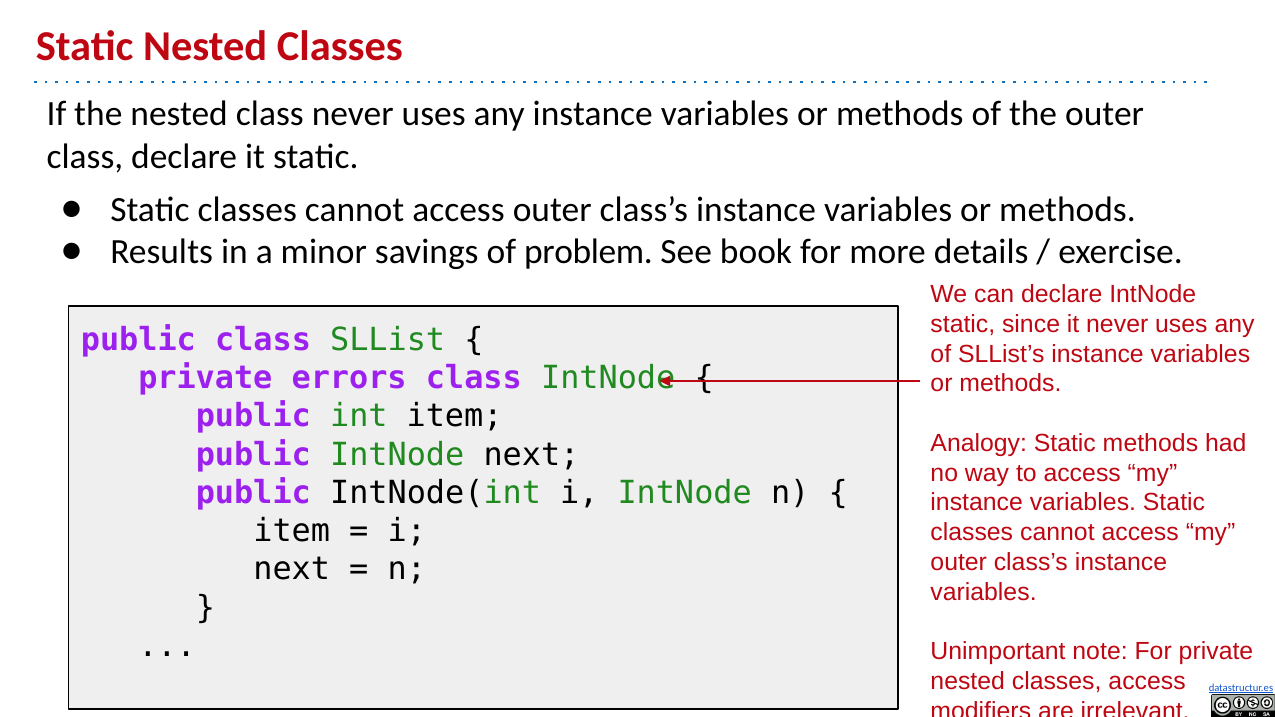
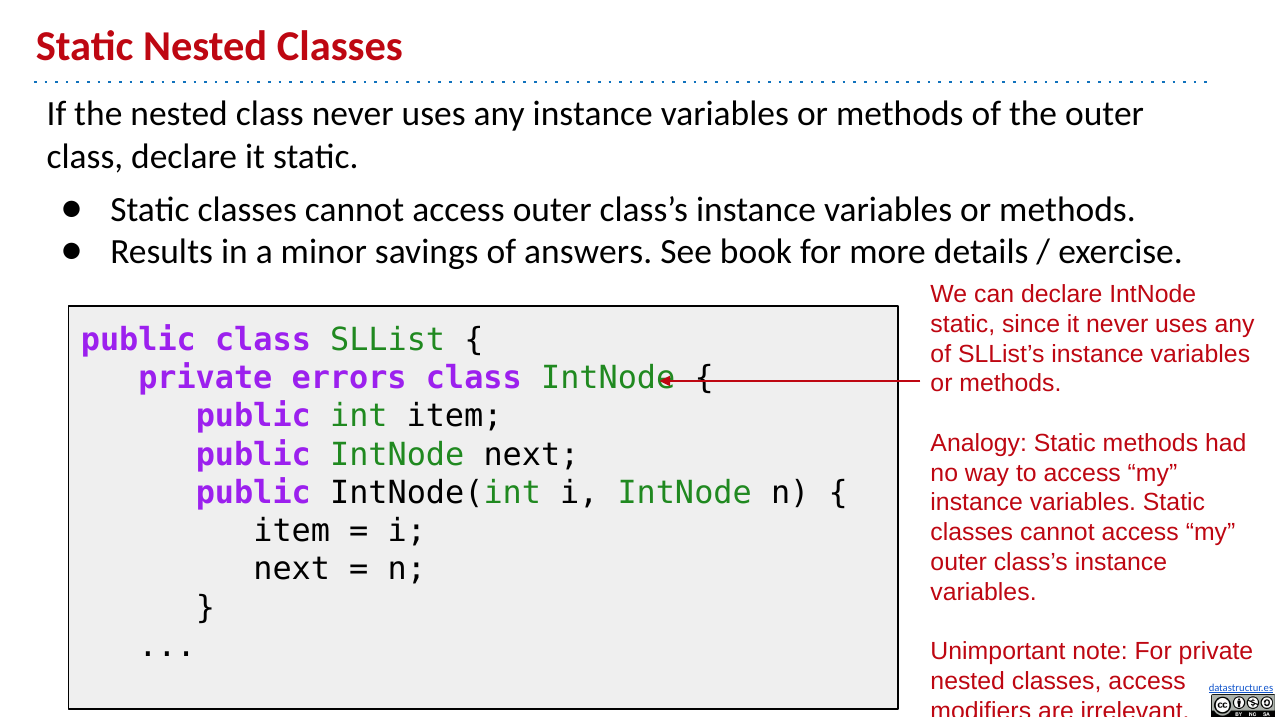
problem: problem -> answers
